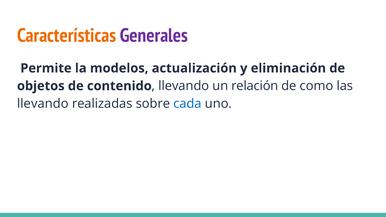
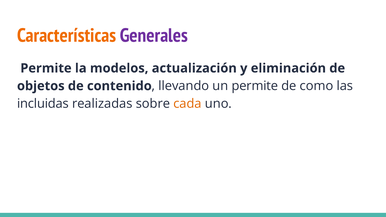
un relación: relación -> permite
llevando at (43, 104): llevando -> incluidas
cada colour: blue -> orange
